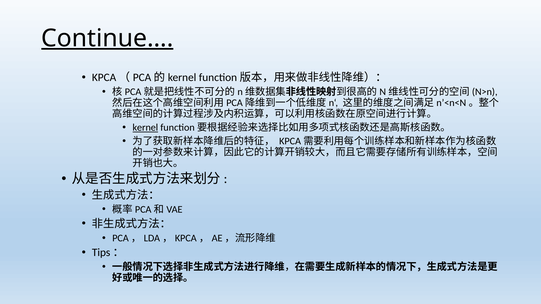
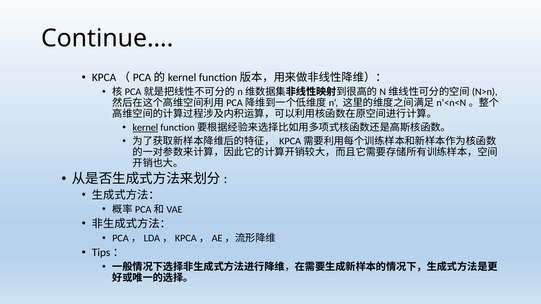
Continue… underline: present -> none
